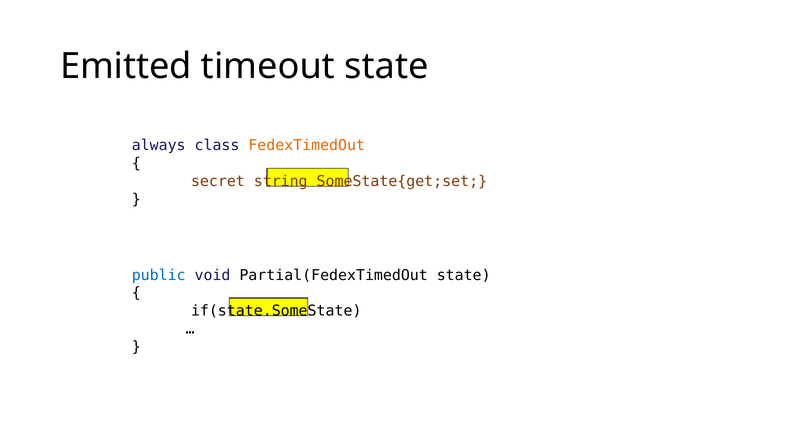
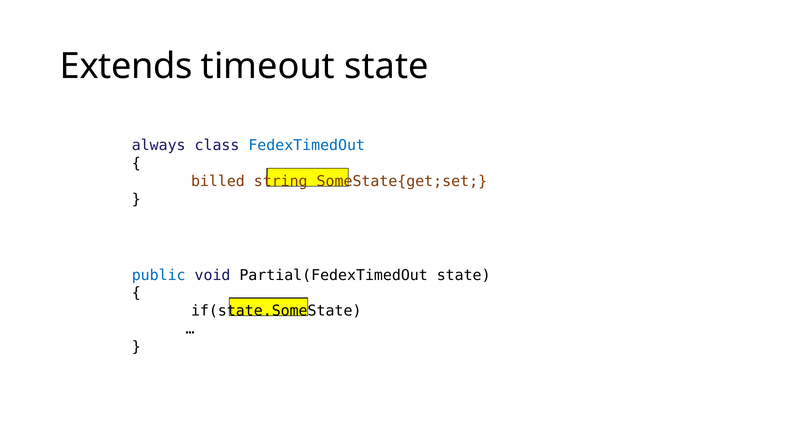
Emitted: Emitted -> Extends
FedexTimedOut colour: orange -> blue
secret: secret -> billed
